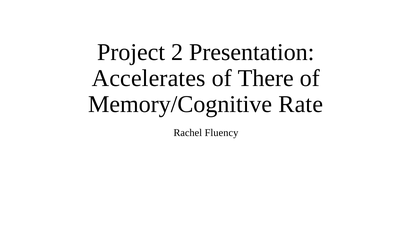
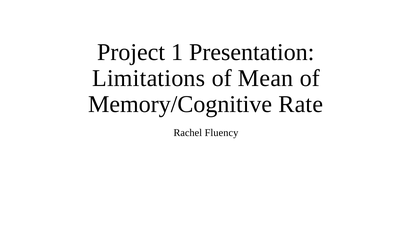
2: 2 -> 1
Accelerates: Accelerates -> Limitations
There: There -> Mean
